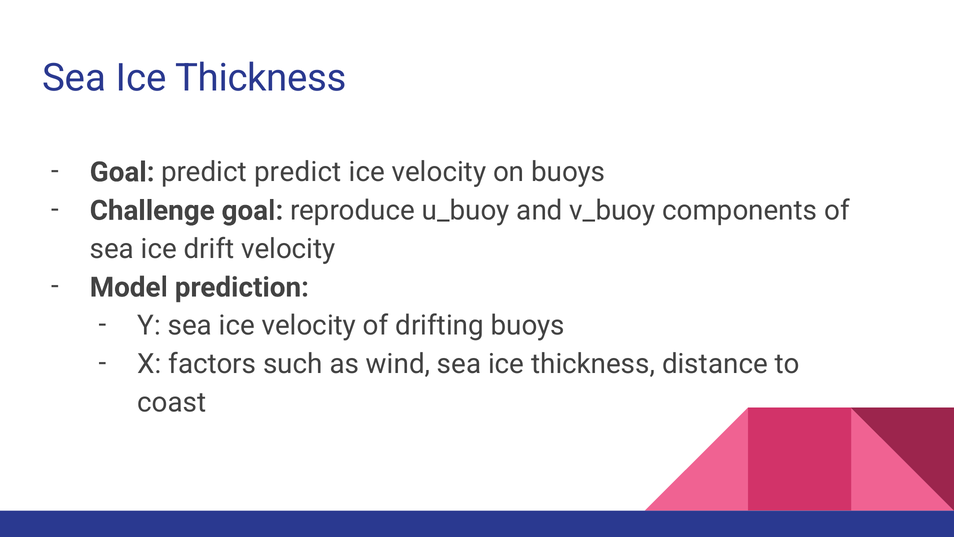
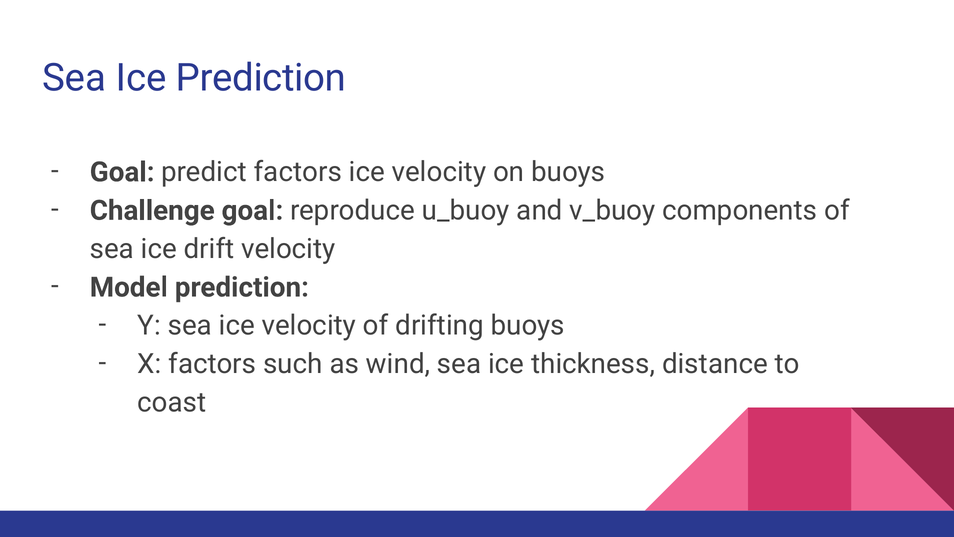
Thickness at (261, 78): Thickness -> Prediction
predict predict: predict -> factors
